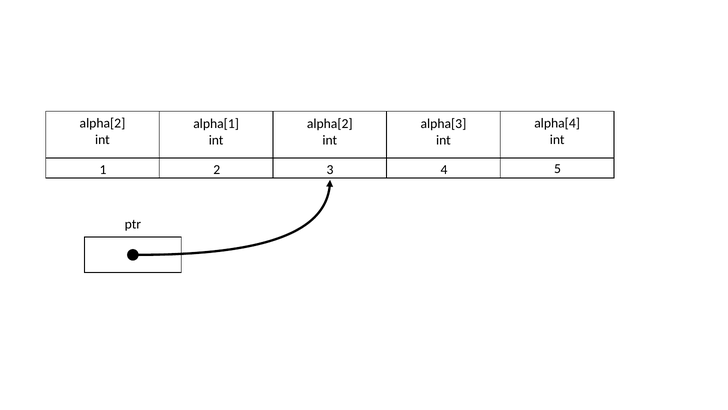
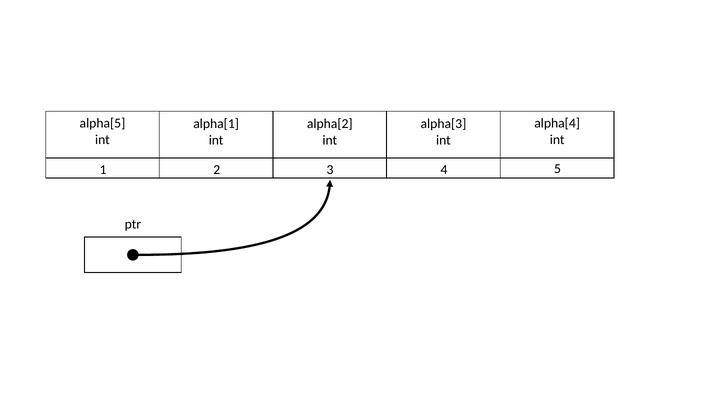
alpha[2 at (102, 123): alpha[2 -> alpha[5
